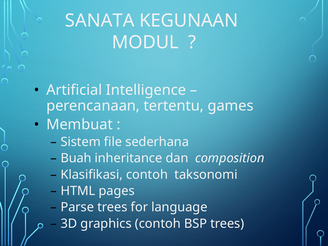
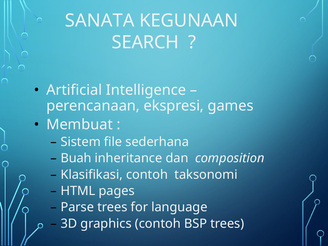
MODUL: MODUL -> SEARCH
tertentu: tertentu -> ekspresi
